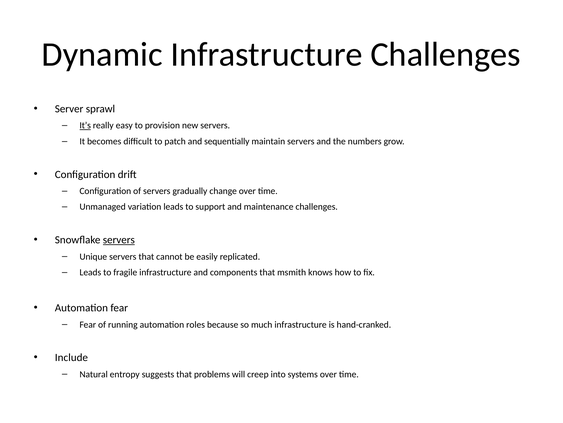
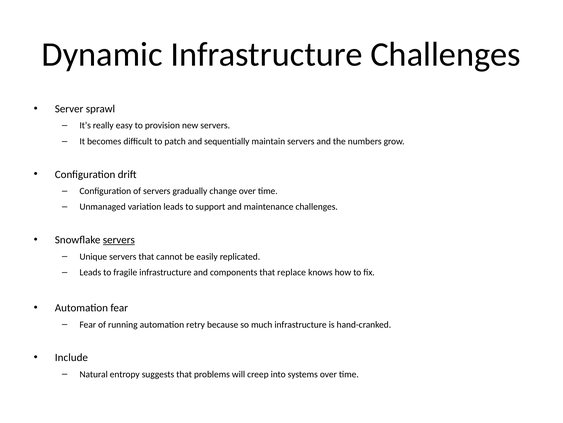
It’s underline: present -> none
msmith: msmith -> replace
roles: roles -> retry
